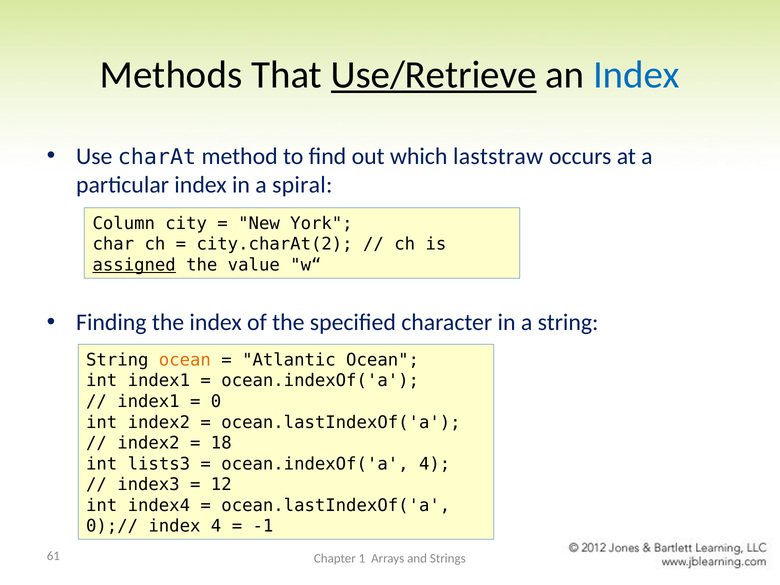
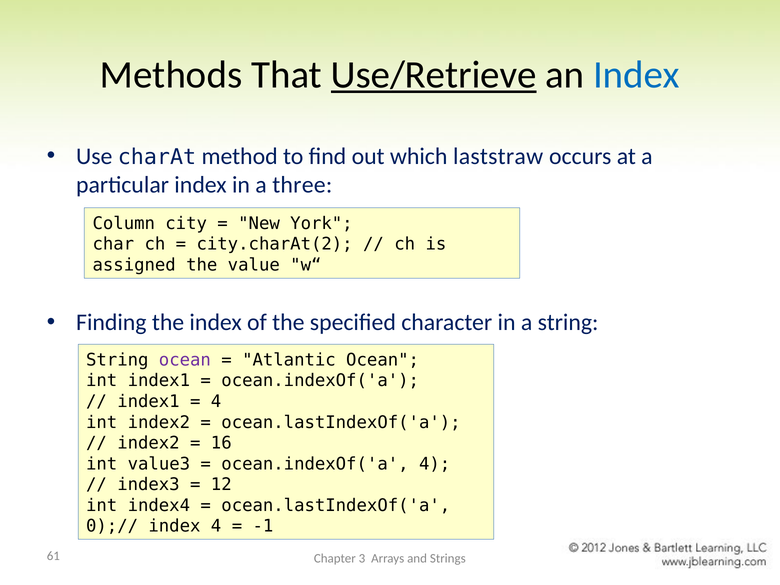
spiral: spiral -> three
assigned underline: present -> none
ocean at (185, 360) colour: orange -> purple
0 at (216, 402): 0 -> 4
18: 18 -> 16
lists3: lists3 -> value3
1: 1 -> 3
